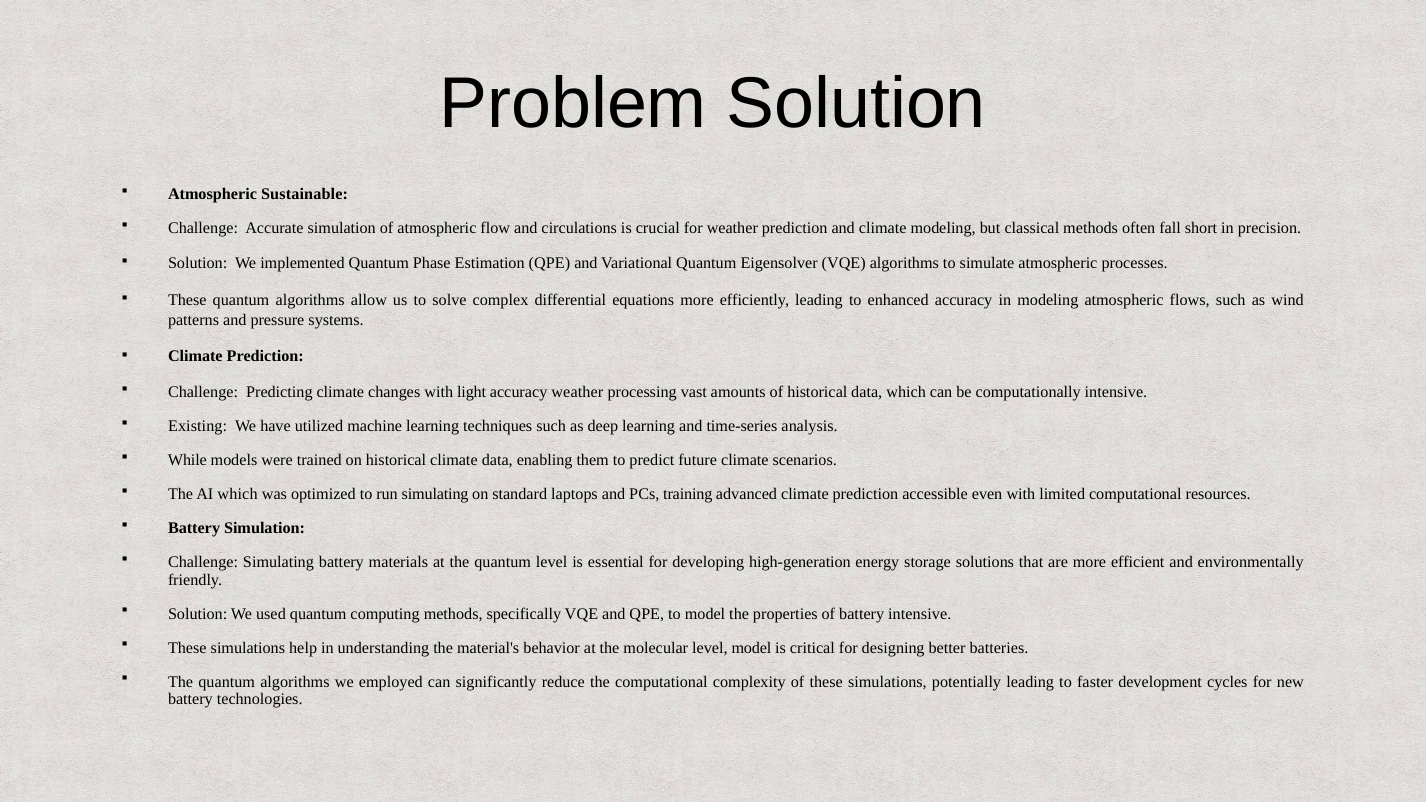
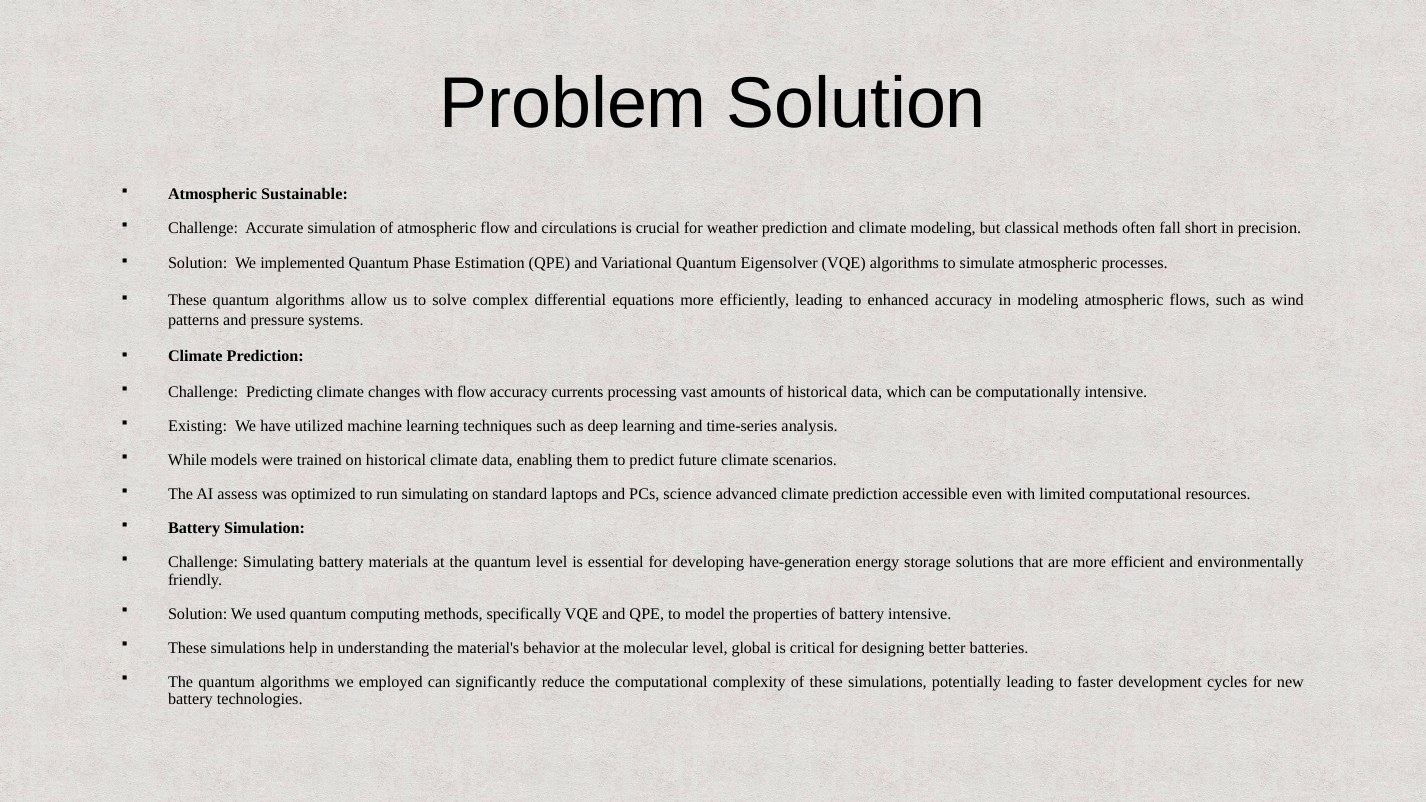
with light: light -> flow
accuracy weather: weather -> currents
AI which: which -> assess
training: training -> science
high-generation: high-generation -> have-generation
level model: model -> global
